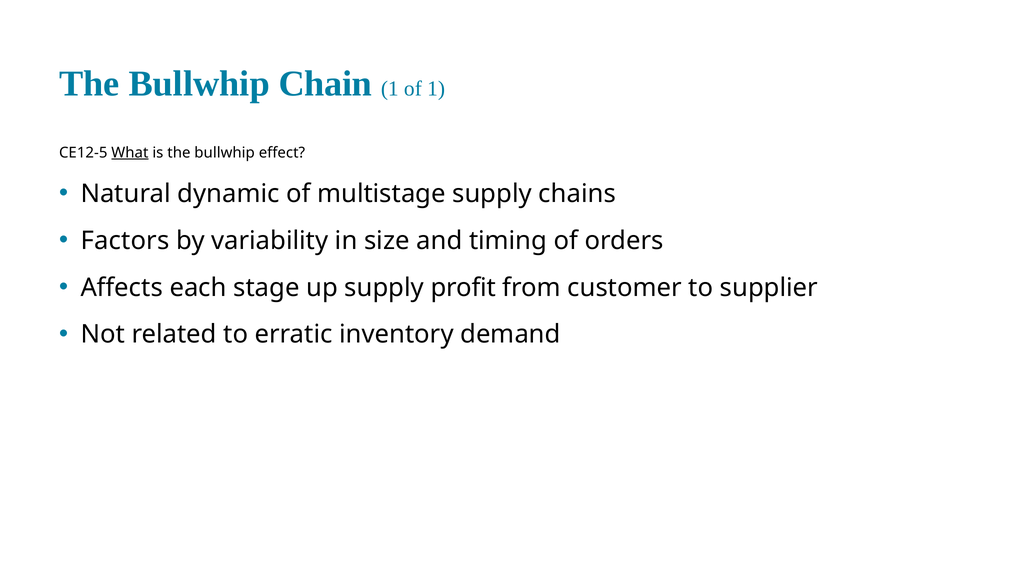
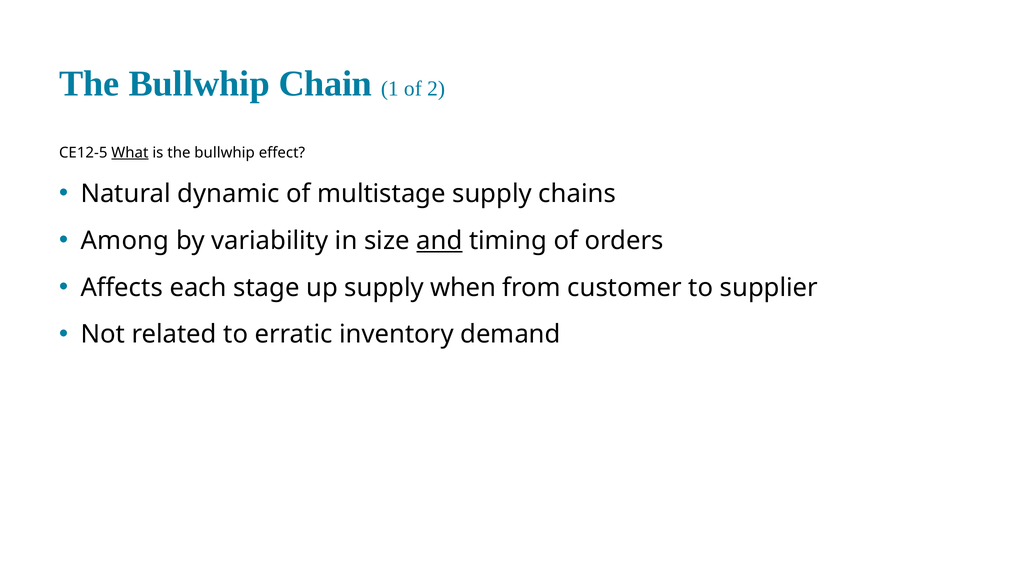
of 1: 1 -> 2
Factors: Factors -> Among
and underline: none -> present
profit: profit -> when
